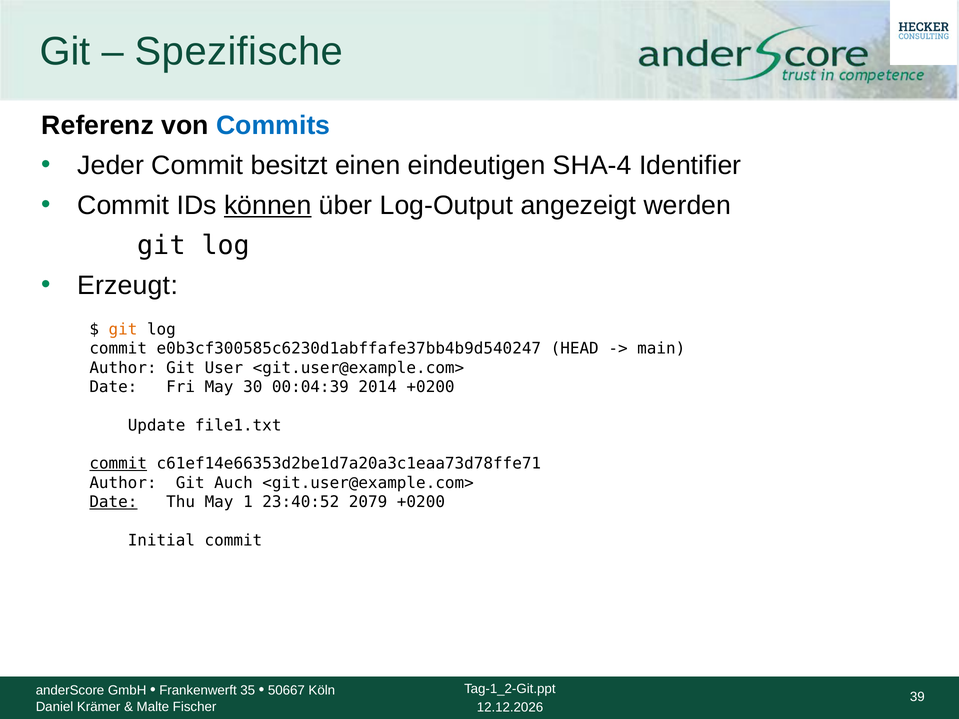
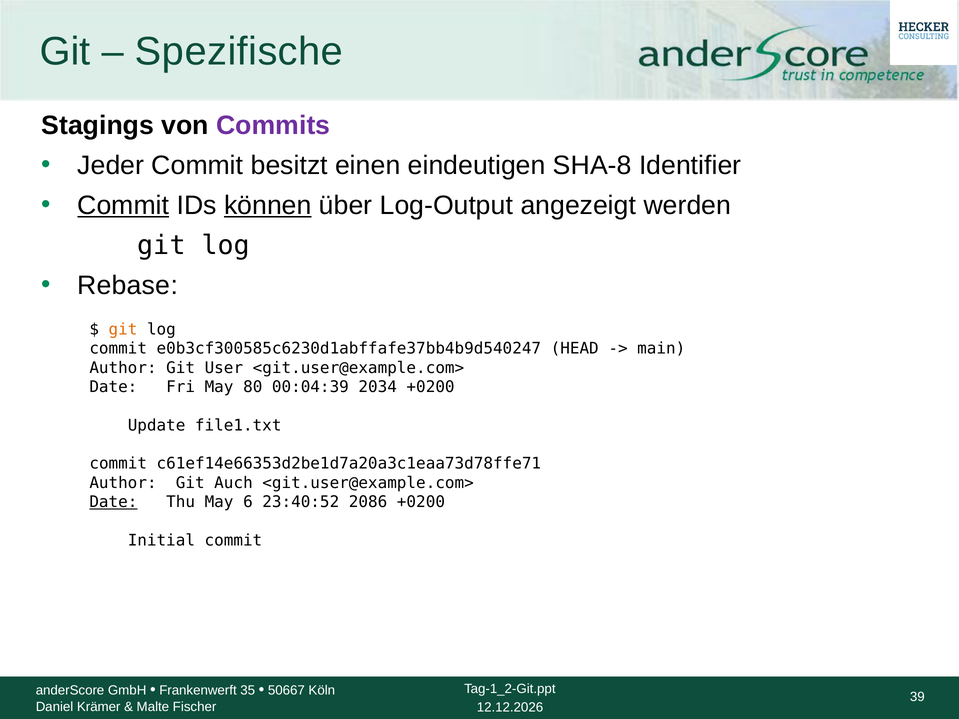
Referenz: Referenz -> Stagings
Commits colour: blue -> purple
SHA-4: SHA-4 -> SHA-8
Commit at (123, 206) underline: none -> present
Erzeugt: Erzeugt -> Rebase
30: 30 -> 80
2014: 2014 -> 2034
commit at (118, 464) underline: present -> none
1: 1 -> 6
2079: 2079 -> 2086
